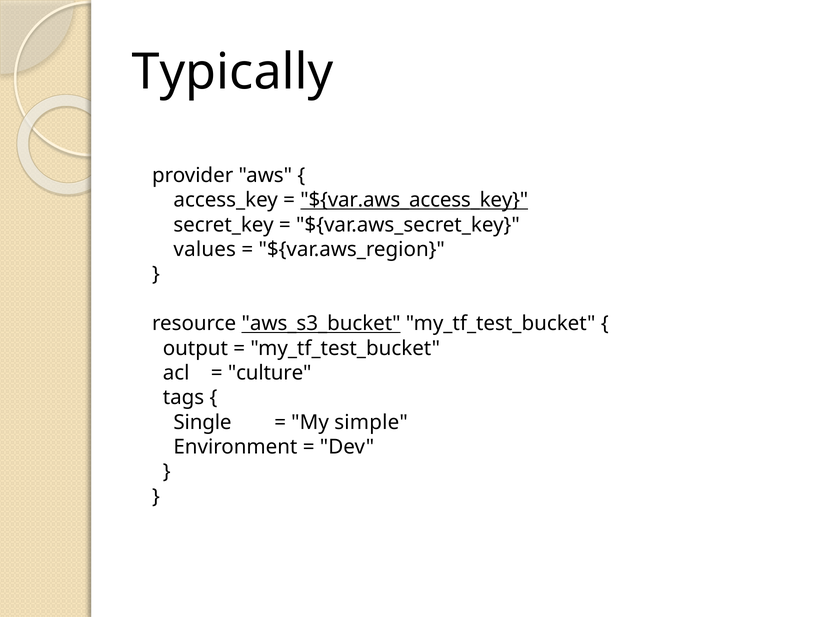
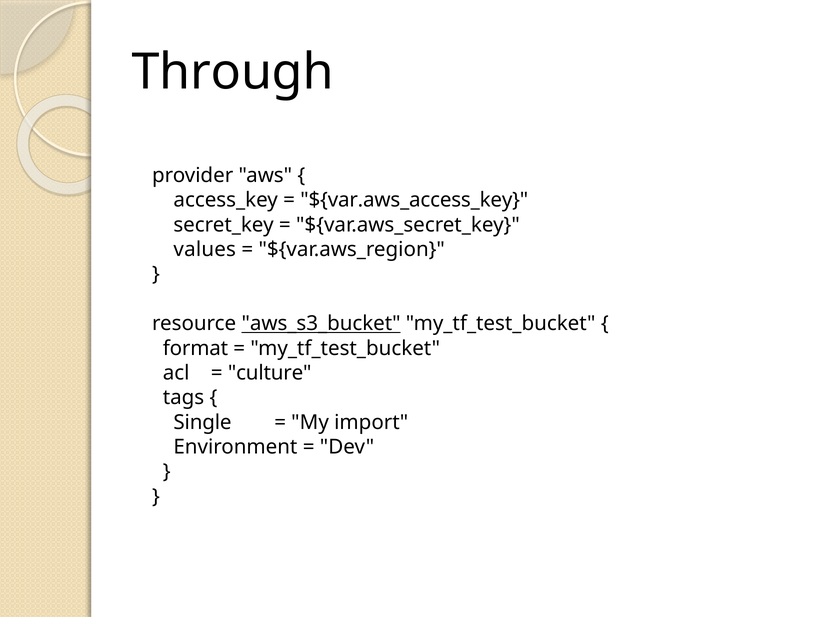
Typically: Typically -> Through
${var.aws_access_key underline: present -> none
output: output -> format
simple: simple -> import
